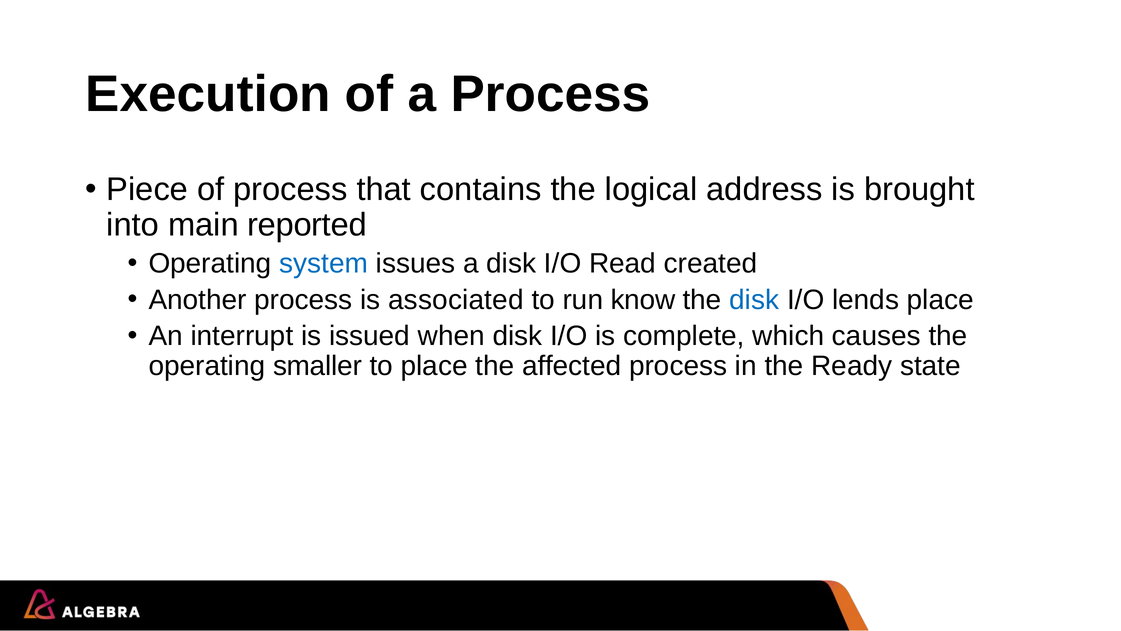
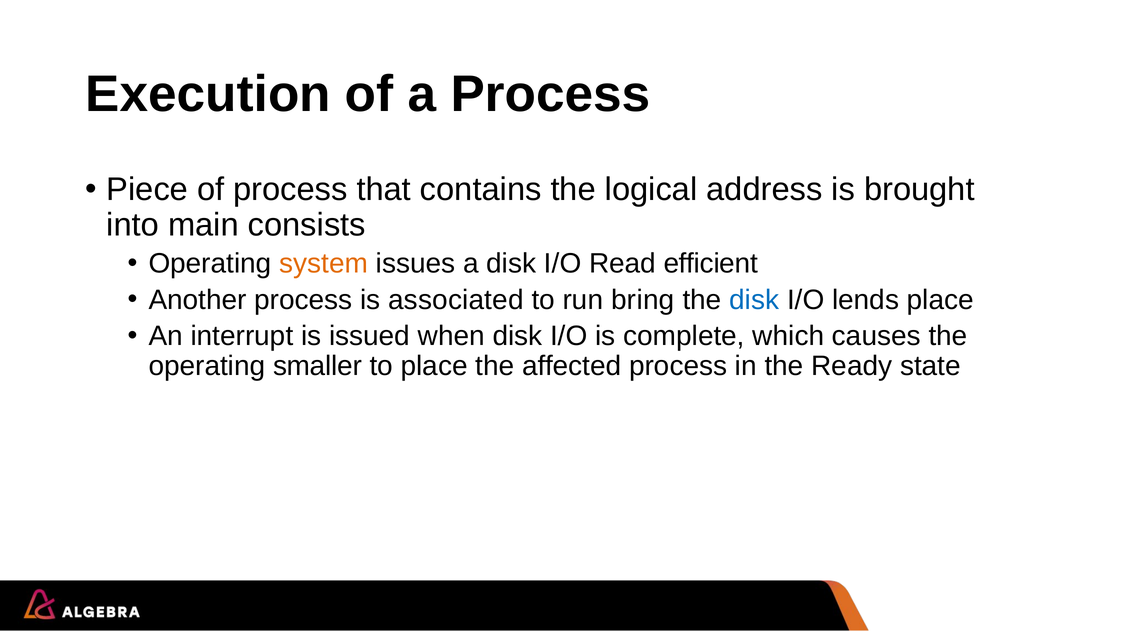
reported: reported -> consists
system colour: blue -> orange
created: created -> efficient
know: know -> bring
